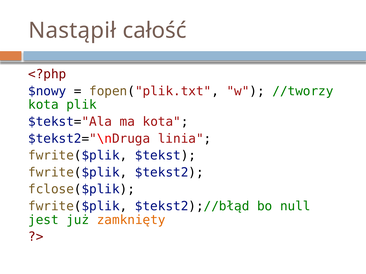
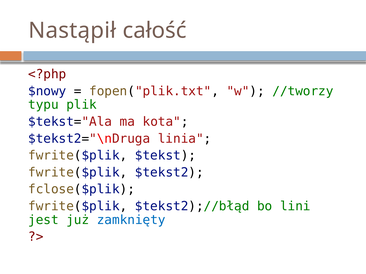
kota at (43, 105): kota -> typu
null: null -> lini
zamknięty colour: orange -> blue
